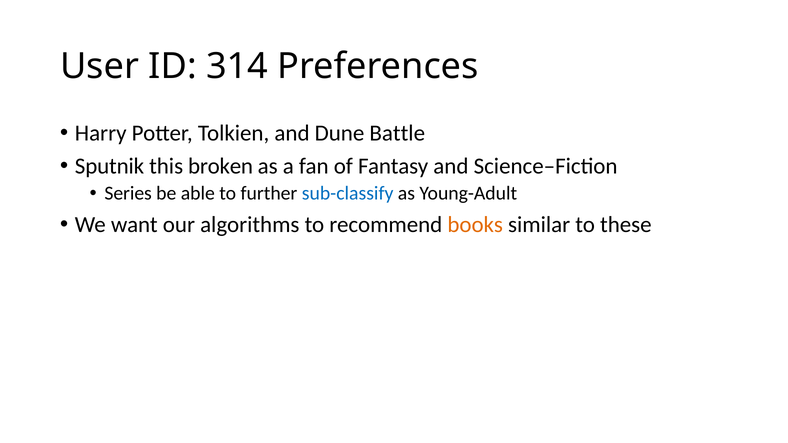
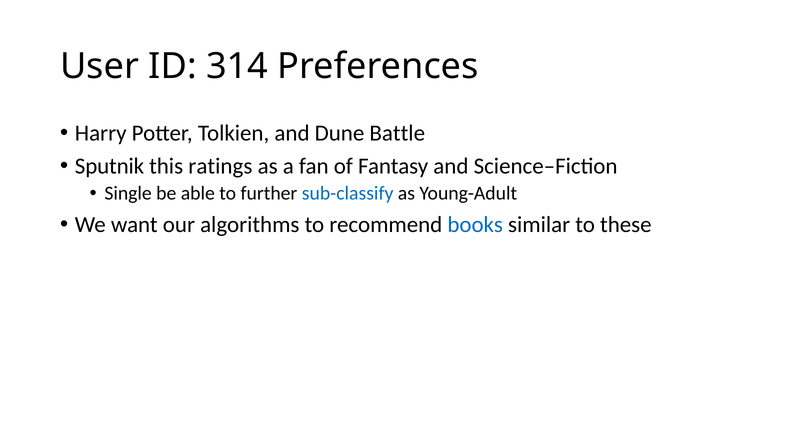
broken: broken -> ratings
Series: Series -> Single
books colour: orange -> blue
